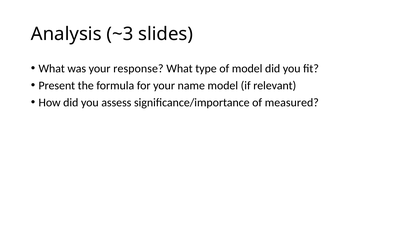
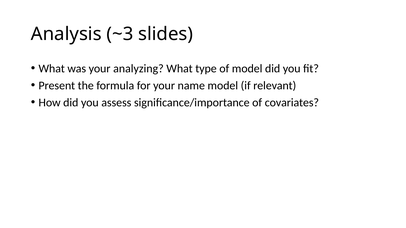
response: response -> analyzing
measured: measured -> covariates
